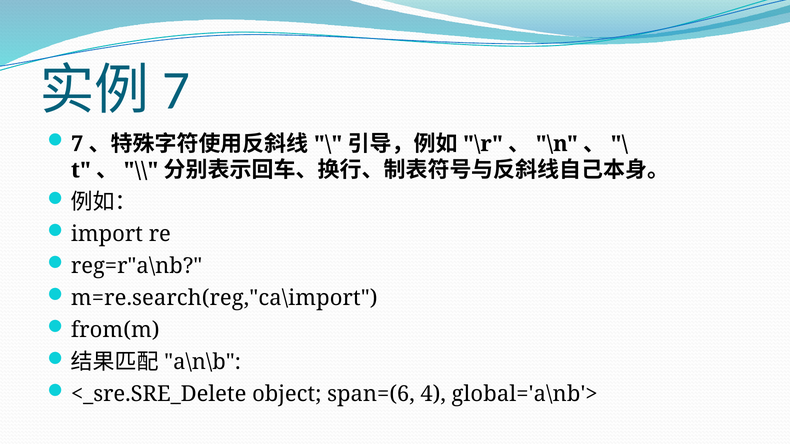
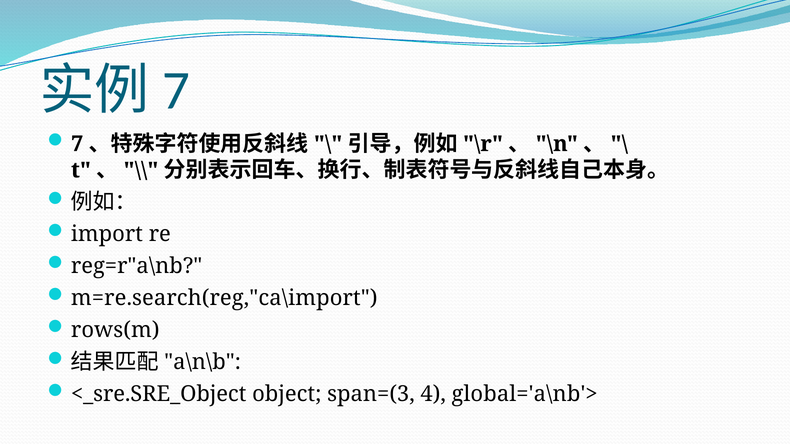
from(m: from(m -> rows(m
<_sre.SRE_Delete: <_sre.SRE_Delete -> <_sre.SRE_Object
span=(6: span=(6 -> span=(3
